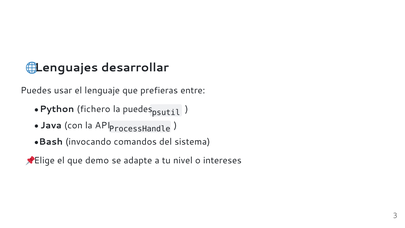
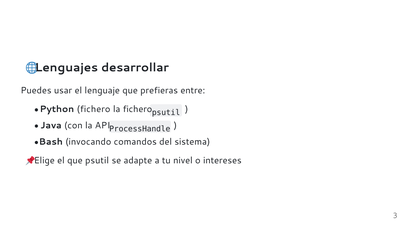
la puedes: puedes -> fichero
que demo: demo -> psutil
